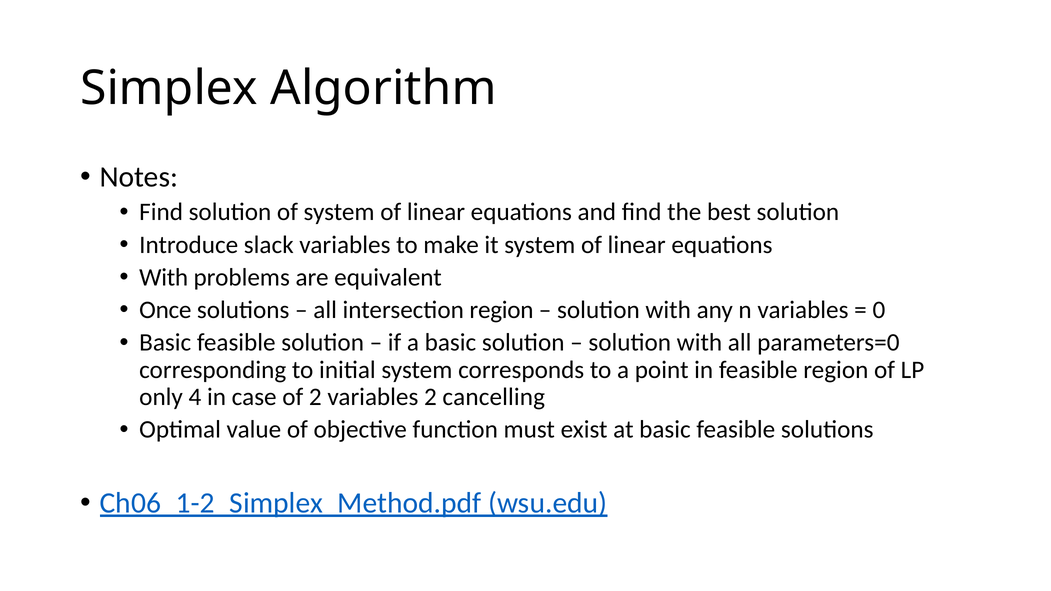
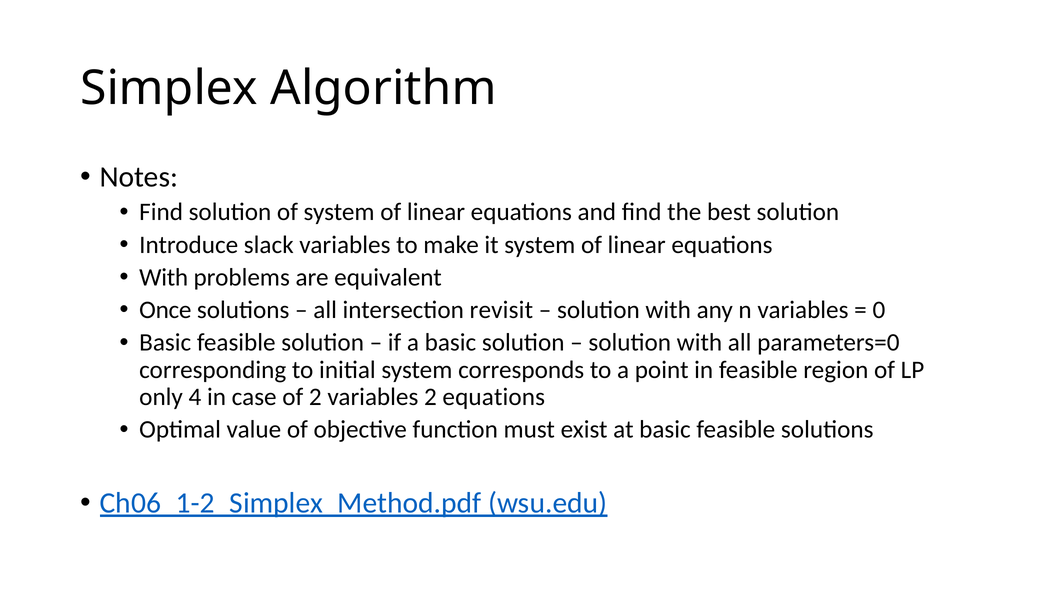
intersection region: region -> revisit
2 cancelling: cancelling -> equations
